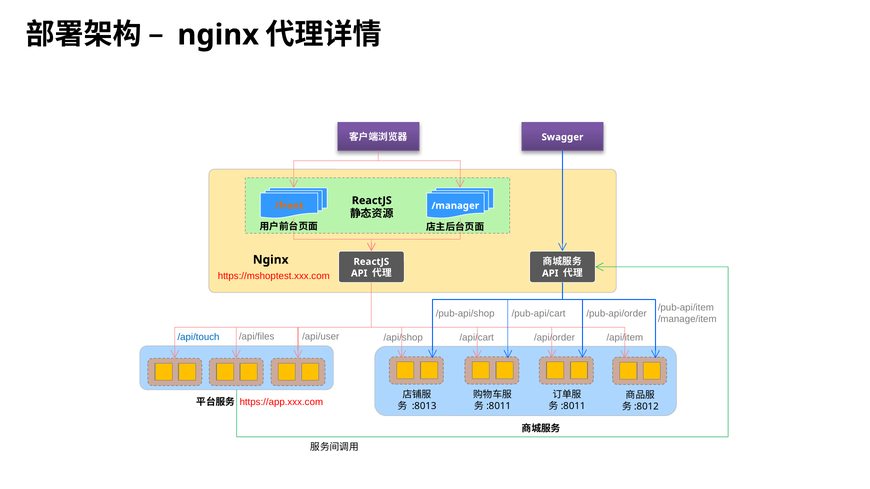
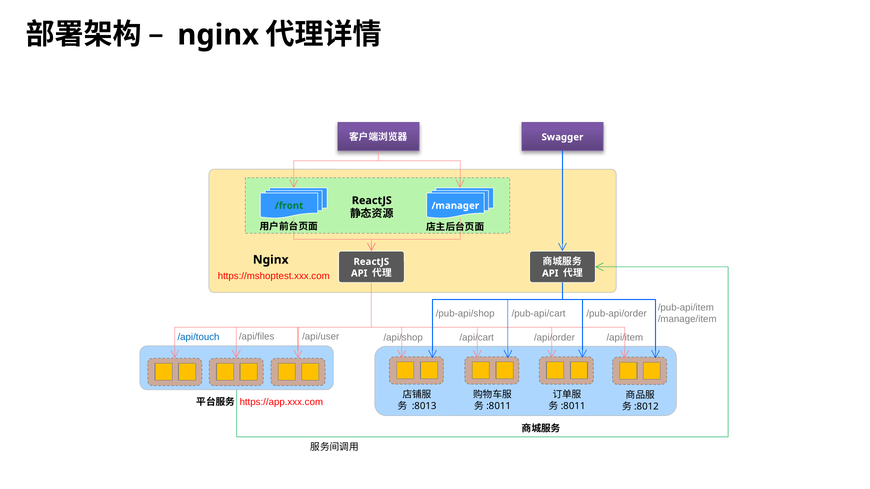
/front colour: orange -> green
